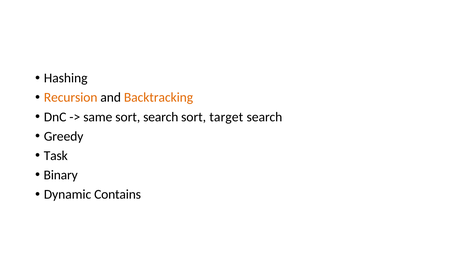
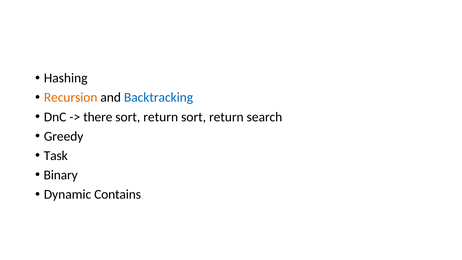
Backtracking colour: orange -> blue
same: same -> there
search at (161, 117): search -> return
target at (226, 117): target -> return
